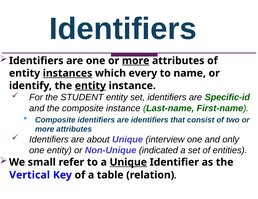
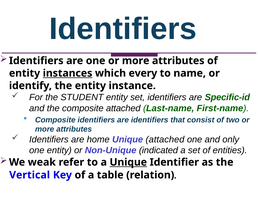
more at (136, 61) underline: present -> none
entity at (90, 86) underline: present -> none
composite instance: instance -> attached
about: about -> home
Unique interview: interview -> attached
small: small -> weak
